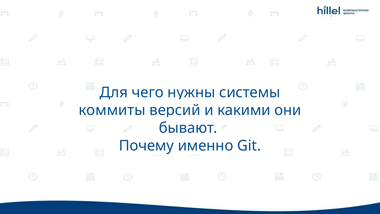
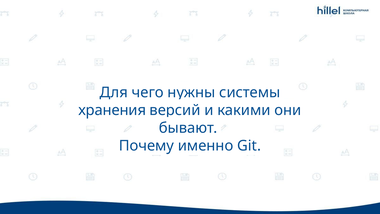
коммиты: коммиты -> хранения
